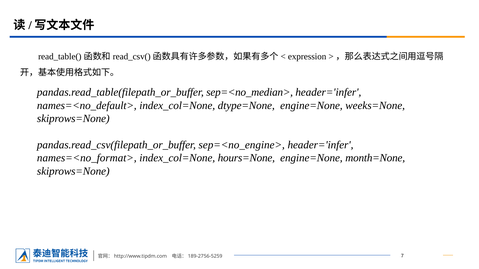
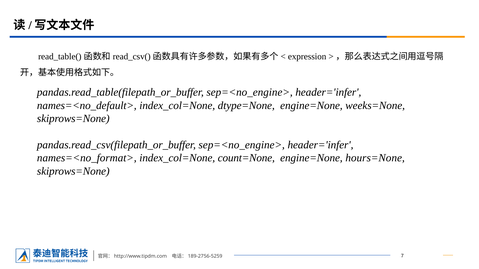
pandas.read_table(filepath_or_buffer sep=<no_median>: sep=<no_median> -> sep=<no_engine>
hours=None: hours=None -> count=None
month=None: month=None -> hours=None
